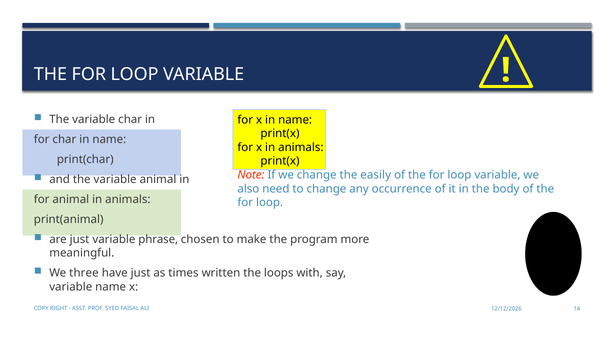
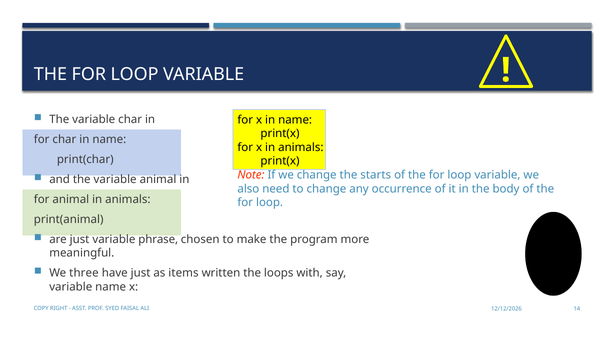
easily: easily -> starts
times: times -> items
